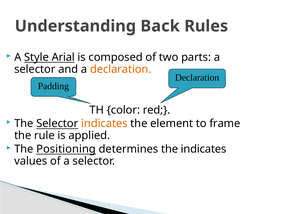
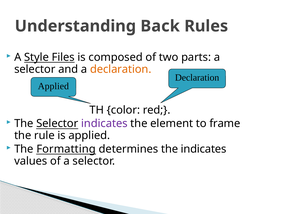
Arial: Arial -> Files
Padding at (53, 86): Padding -> Applied
indicates at (104, 123) colour: orange -> purple
Positioning: Positioning -> Formatting
